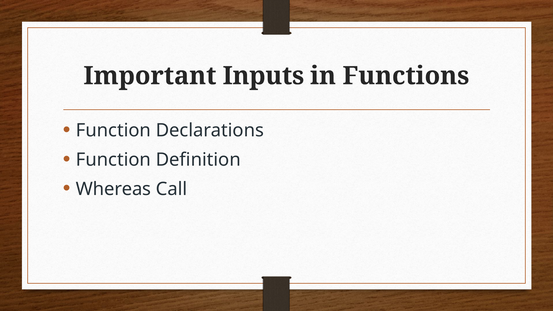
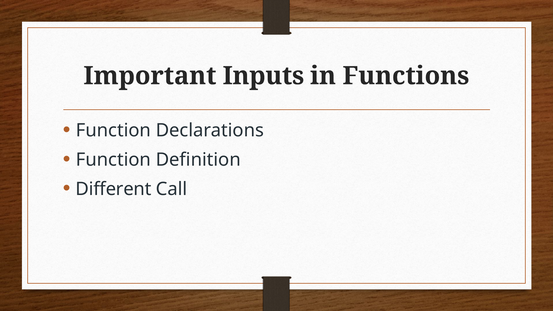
Whereas: Whereas -> Different
